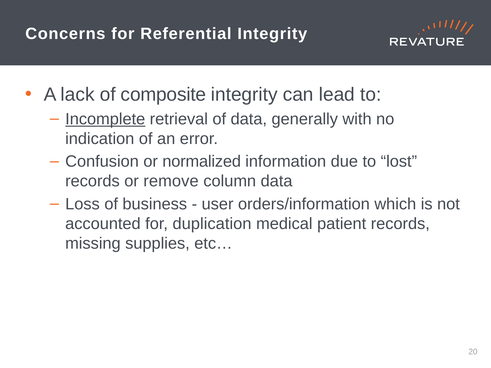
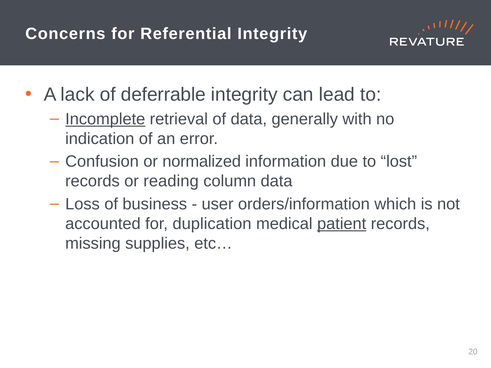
composite: composite -> deferrable
remove: remove -> reading
patient underline: none -> present
